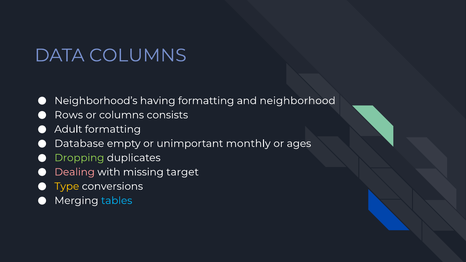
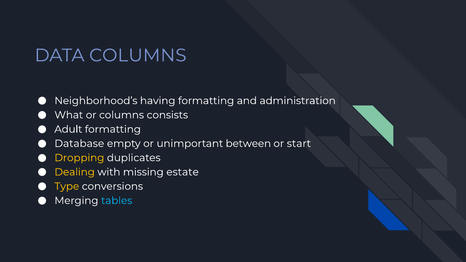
neighborhood: neighborhood -> administration
Rows: Rows -> What
monthly: monthly -> between
ages: ages -> start
Dropping colour: light green -> yellow
Dealing colour: pink -> yellow
target: target -> estate
